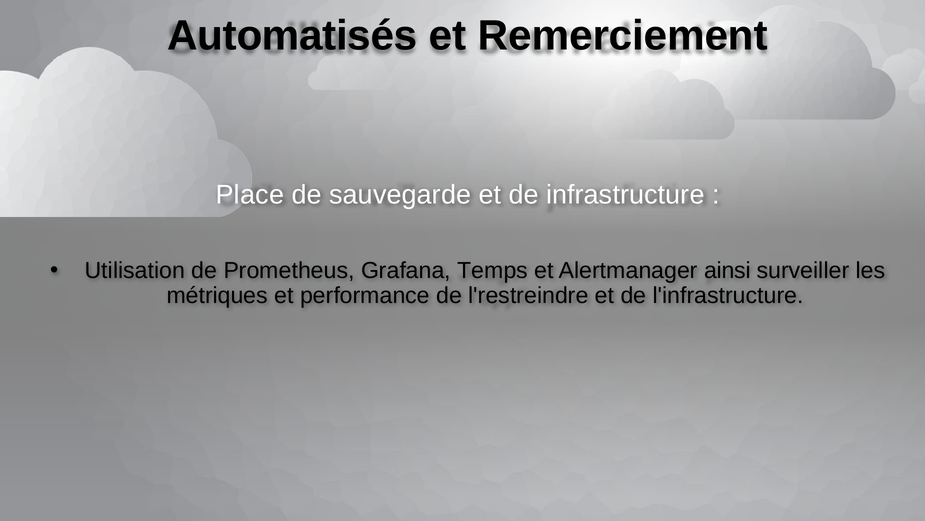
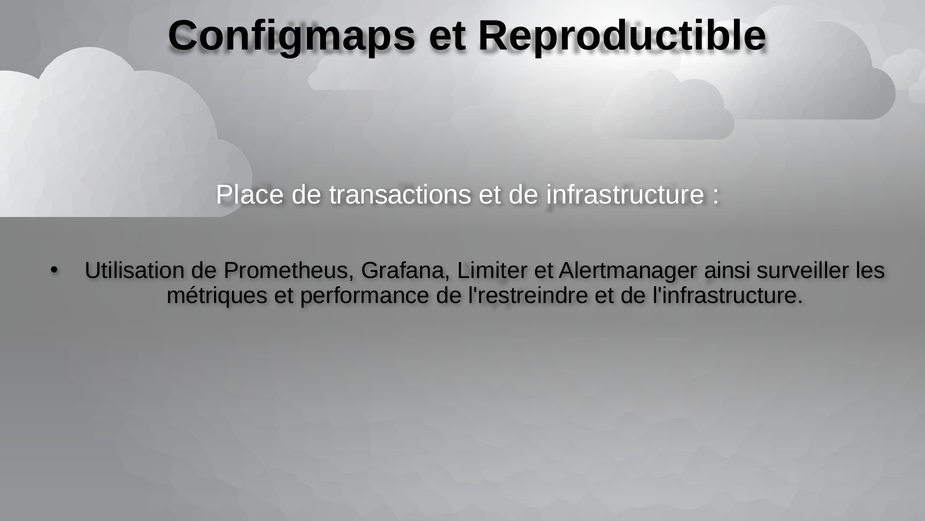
Automatisés: Automatisés -> Configmaps
Remerciement: Remerciement -> Reproductible
sauvegarde: sauvegarde -> transactions
Temps: Temps -> Limiter
